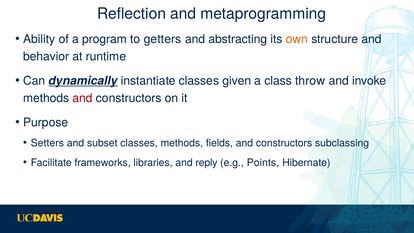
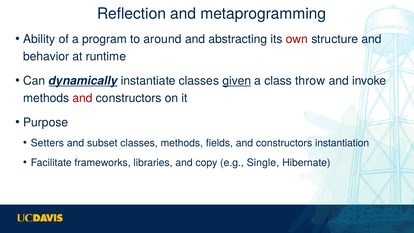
getters: getters -> around
own colour: orange -> red
given underline: none -> present
subclassing: subclassing -> instantiation
reply: reply -> copy
Points: Points -> Single
